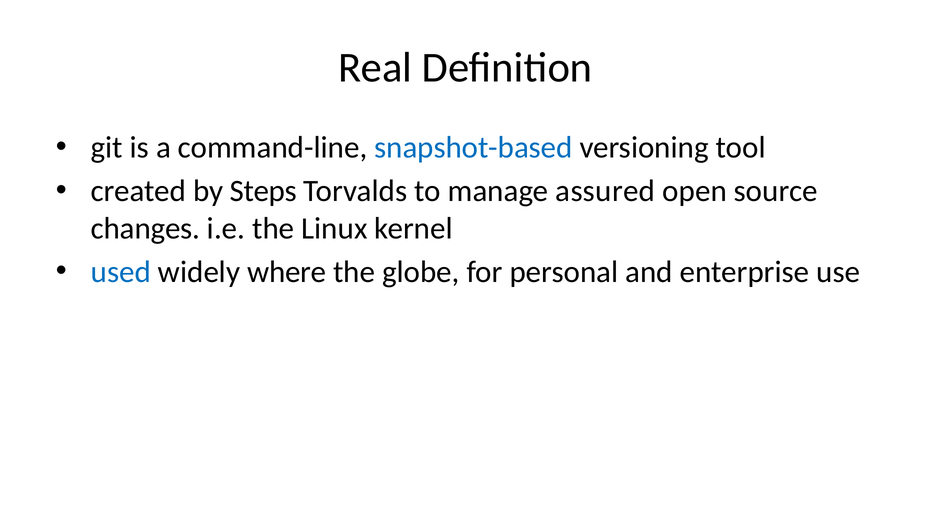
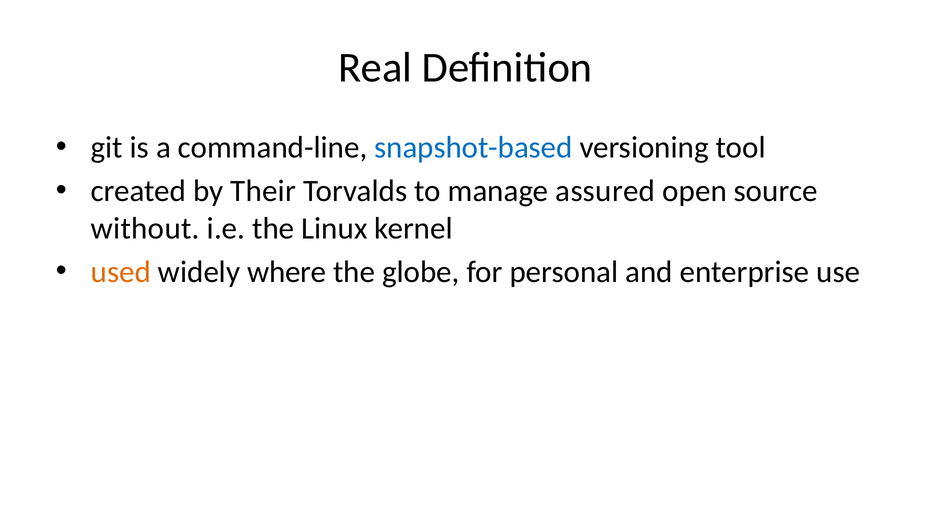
Steps: Steps -> Their
changes: changes -> without
used colour: blue -> orange
